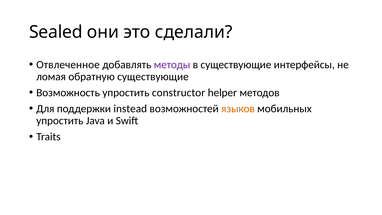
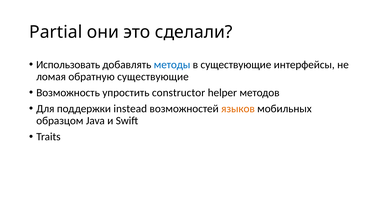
Sealed: Sealed -> Partial
Отвлеченное: Отвлеченное -> Использовать
методы colour: purple -> blue
упростить at (60, 121): упростить -> образцом
